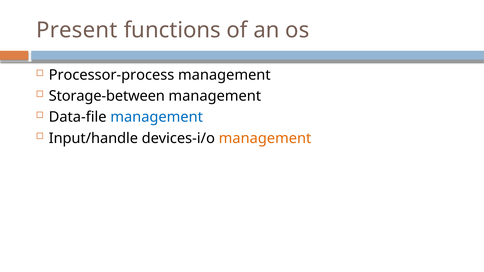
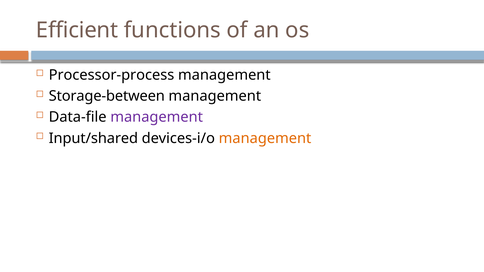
Present: Present -> Efficient
management at (157, 117) colour: blue -> purple
Input/handle: Input/handle -> Input/shared
